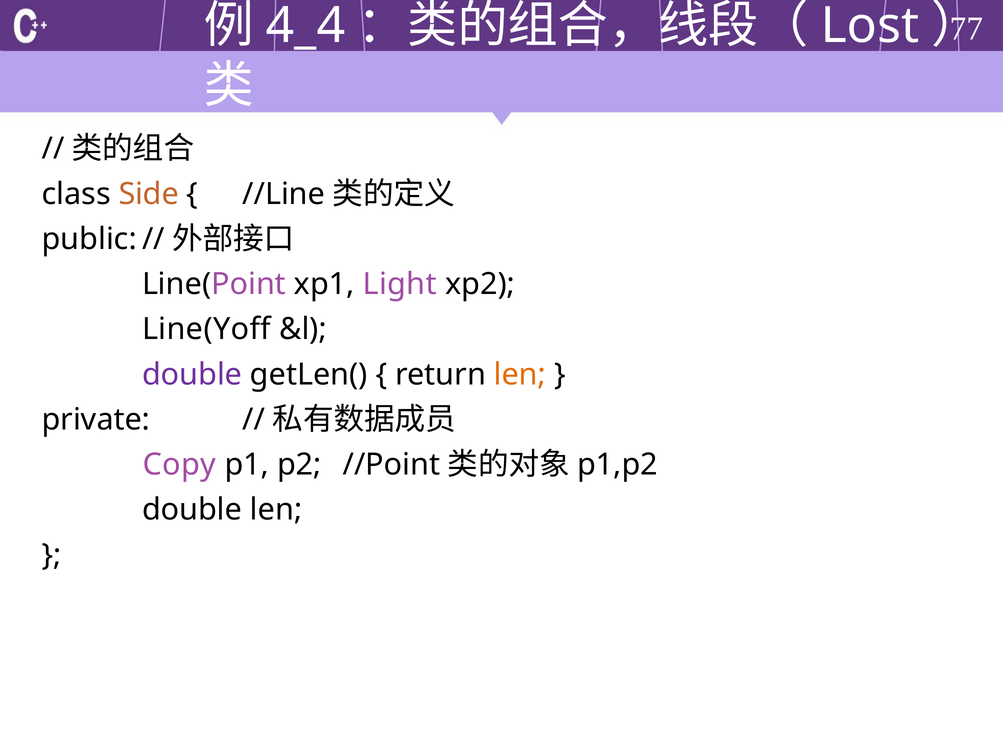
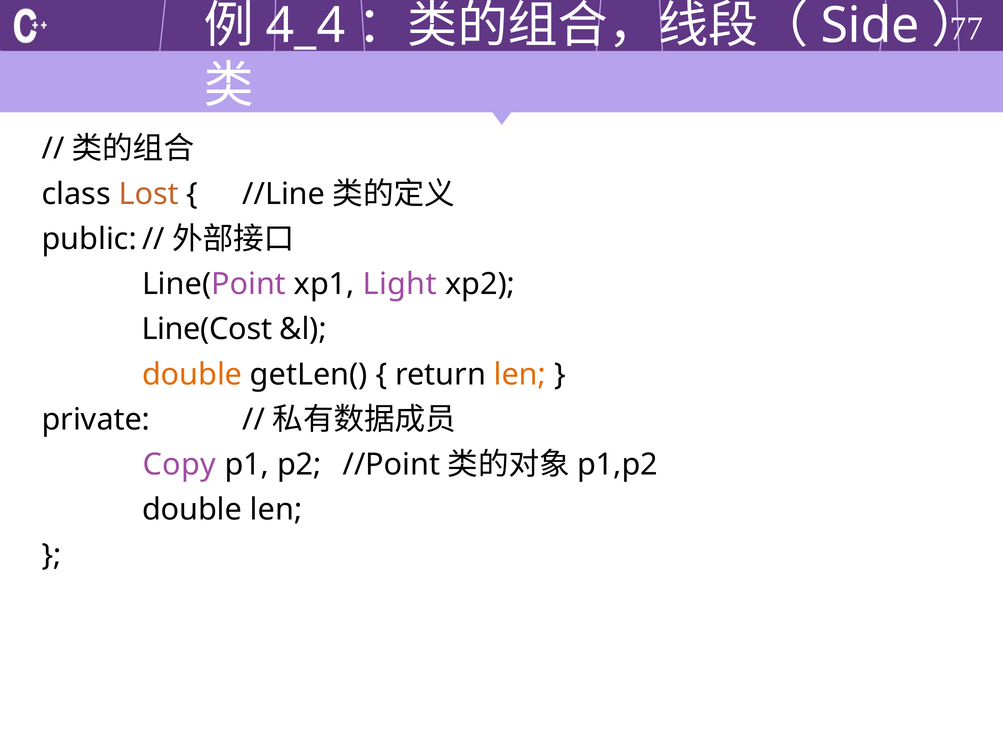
Lost: Lost -> Side
Side: Side -> Lost
Line(Yoff: Line(Yoff -> Line(Cost
double at (192, 375) colour: purple -> orange
